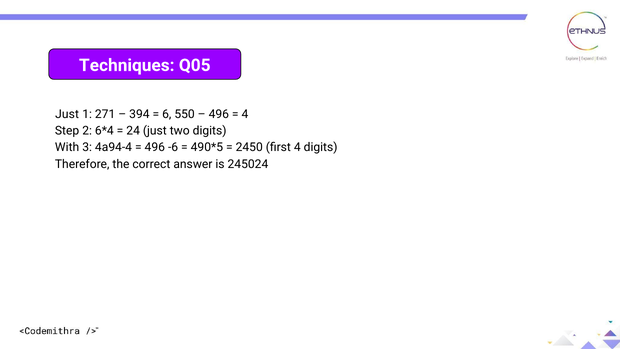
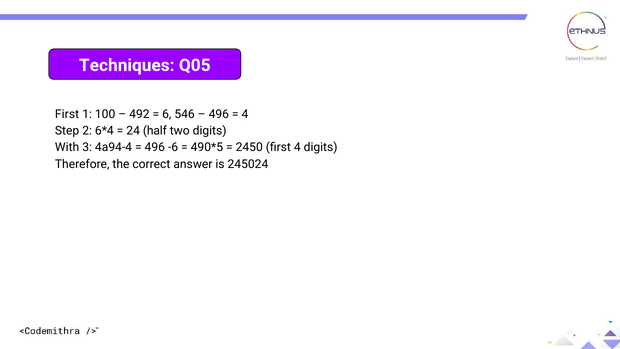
Just at (67, 114): Just -> First
271: 271 -> 100
394: 394 -> 492
550: 550 -> 546
24 just: just -> half
